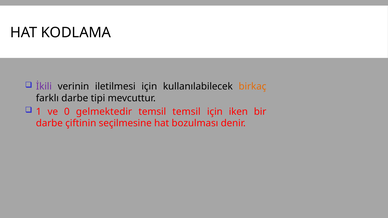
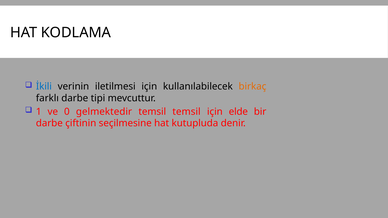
İkili colour: purple -> blue
iken: iken -> elde
bozulması: bozulması -> kutupluda
